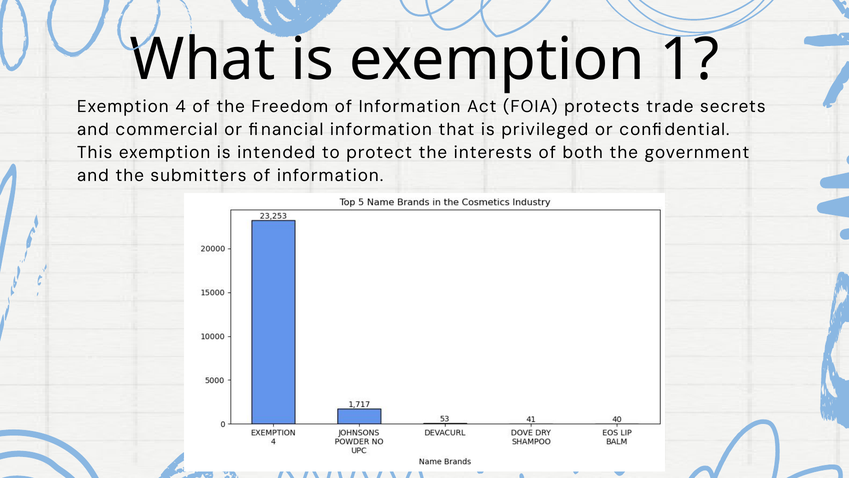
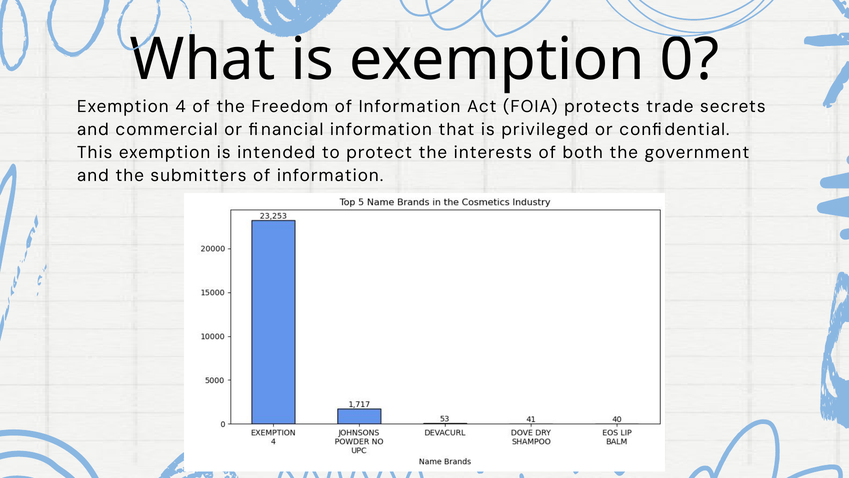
1: 1 -> 0
